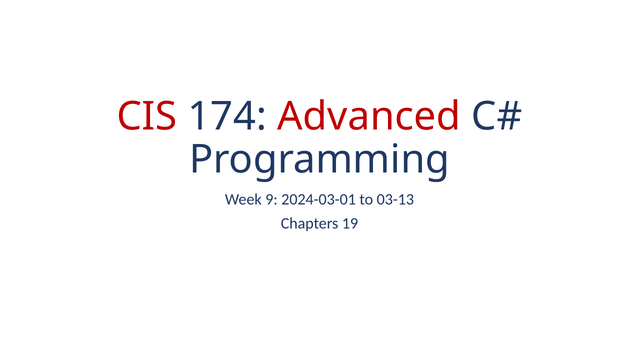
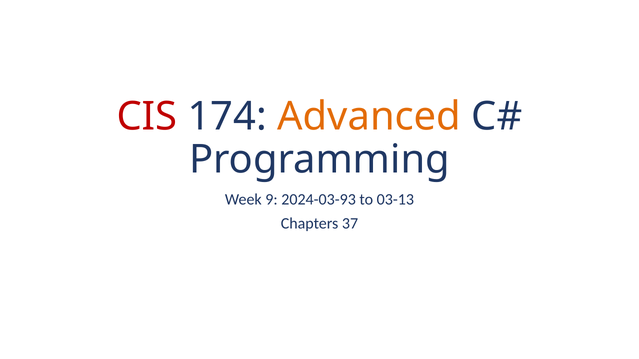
Advanced colour: red -> orange
2024-03-01: 2024-03-01 -> 2024-03-93
19: 19 -> 37
